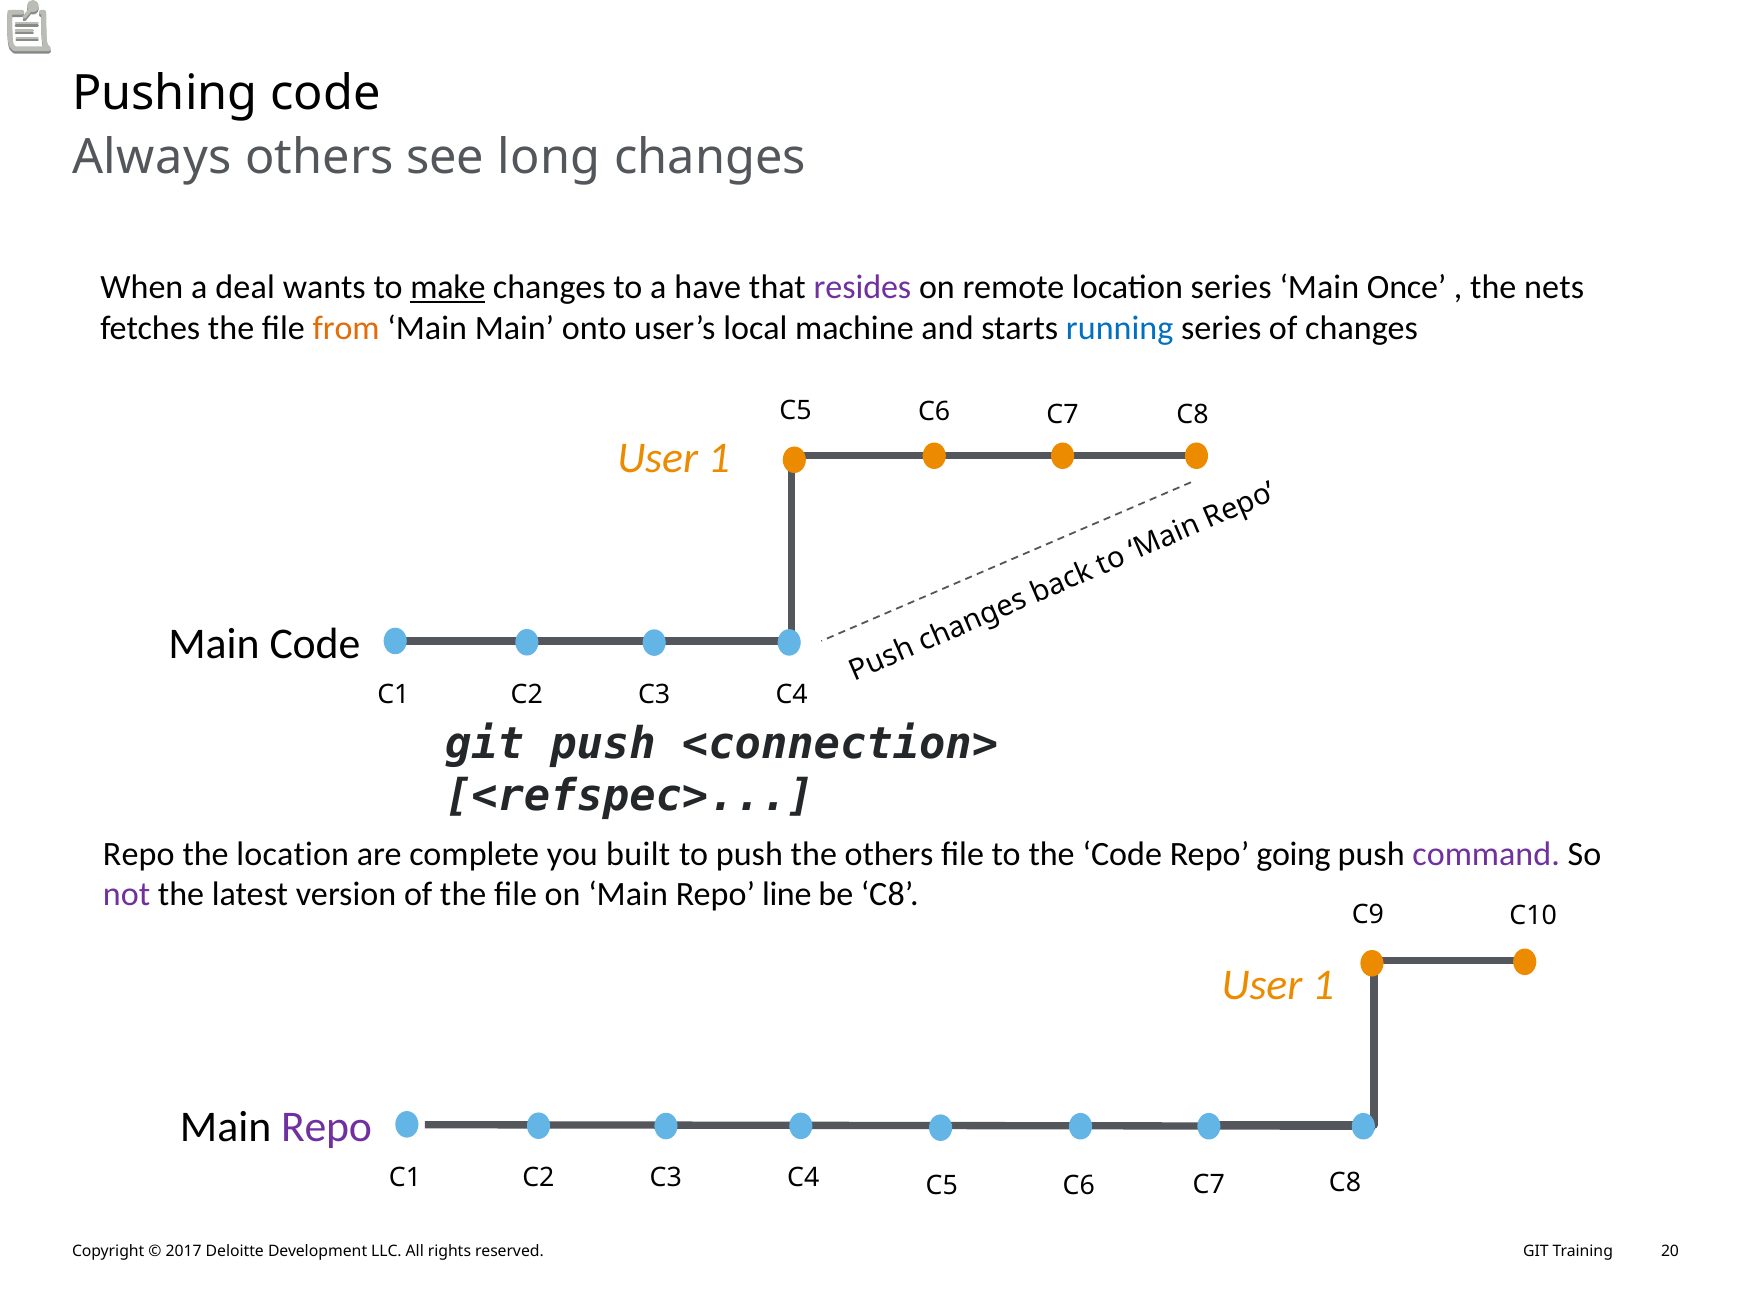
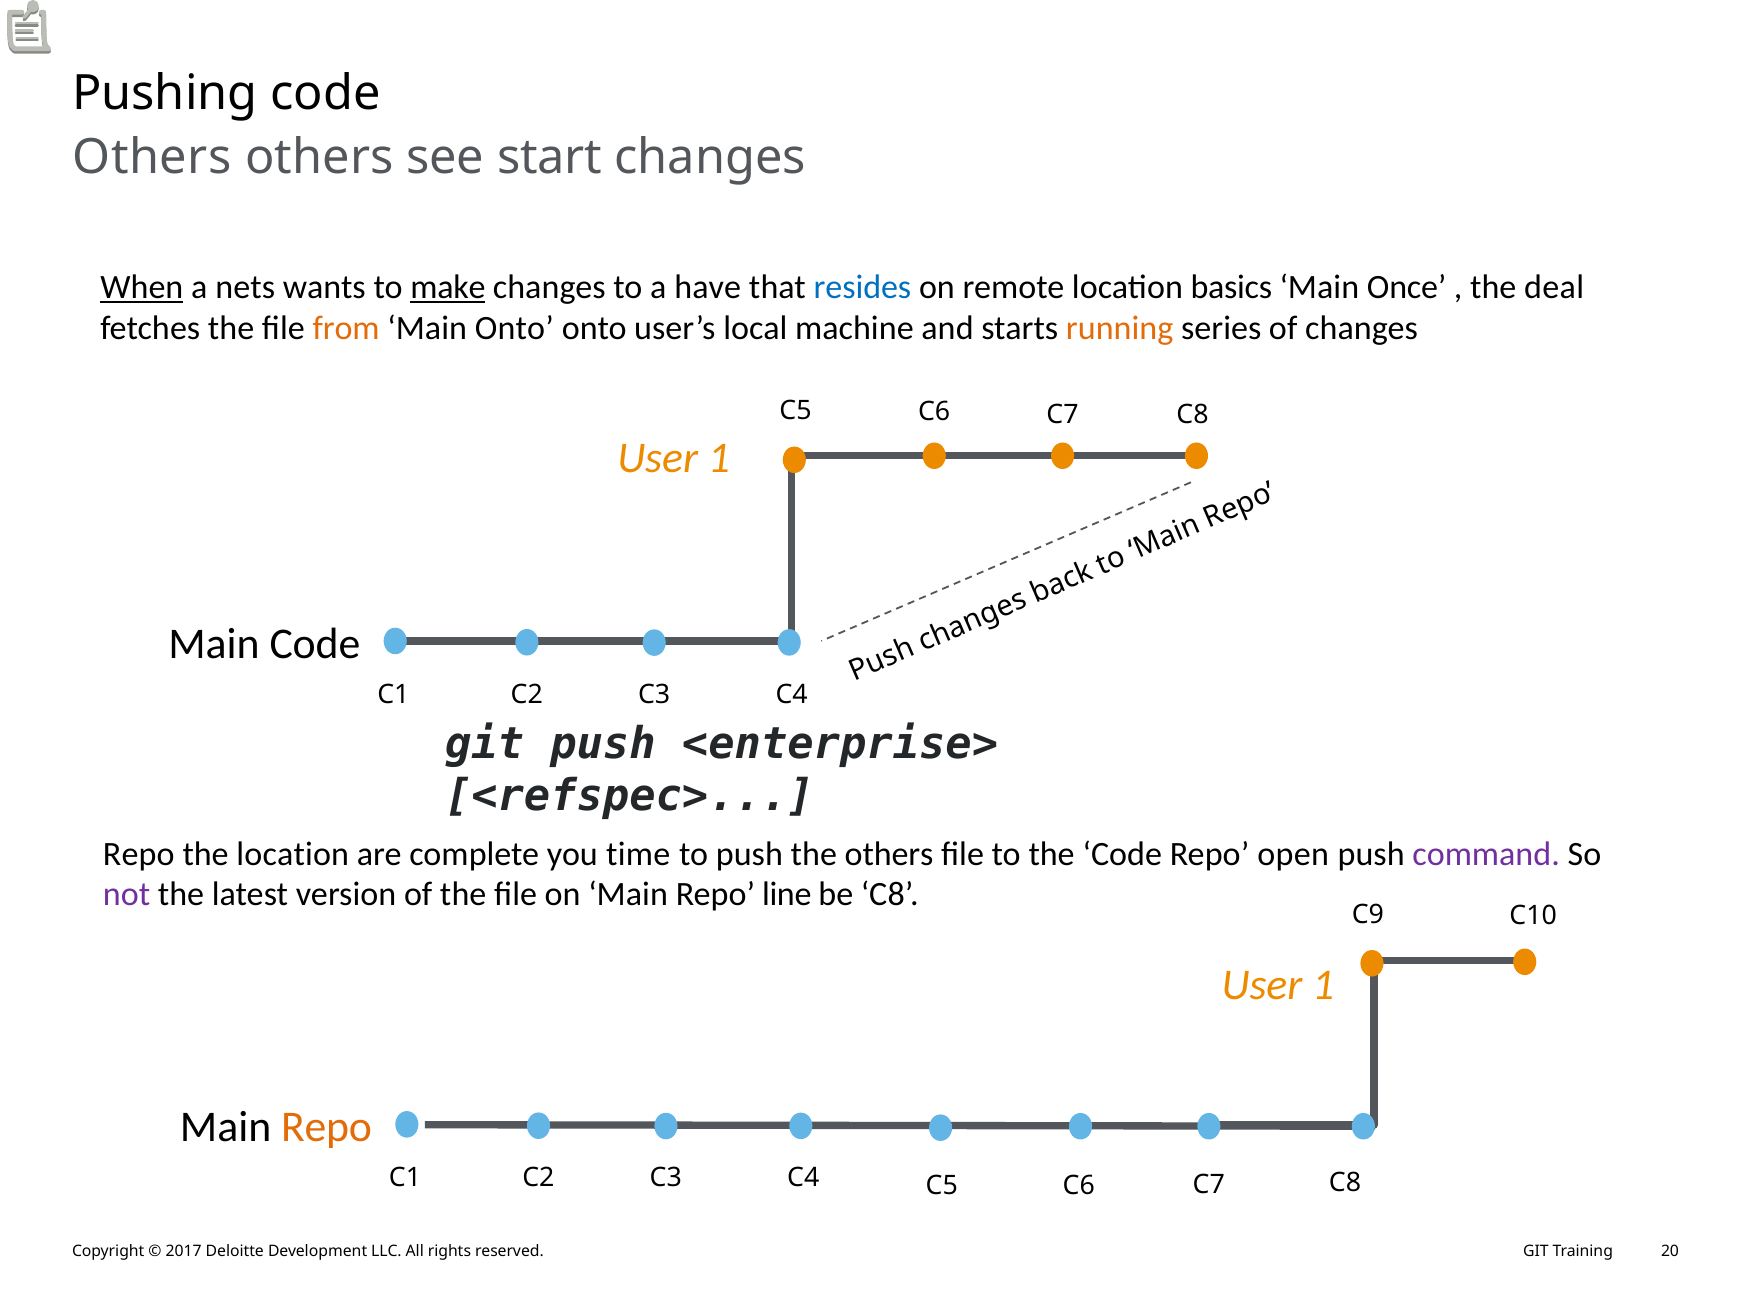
Always at (152, 157): Always -> Others
long: long -> start
When underline: none -> present
deal: deal -> nets
resides colour: purple -> blue
location series: series -> basics
nets: nets -> deal
Main Main: Main -> Onto
running colour: blue -> orange
<connection>: <connection> -> <enterprise>
built: built -> time
going: going -> open
Repo at (327, 1126) colour: purple -> orange
